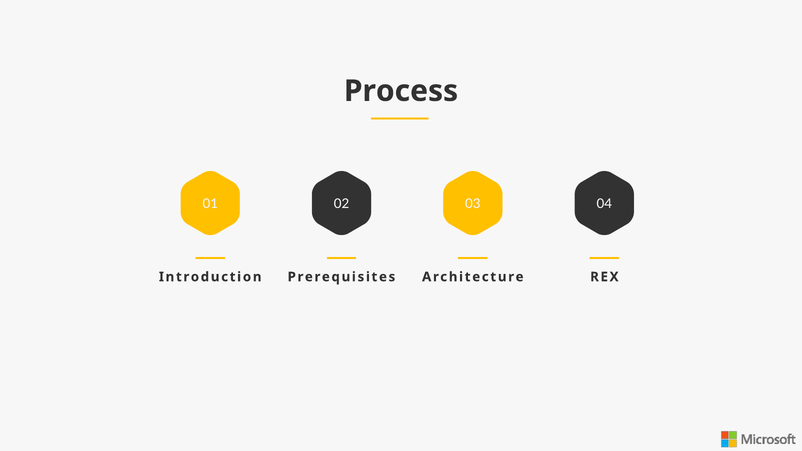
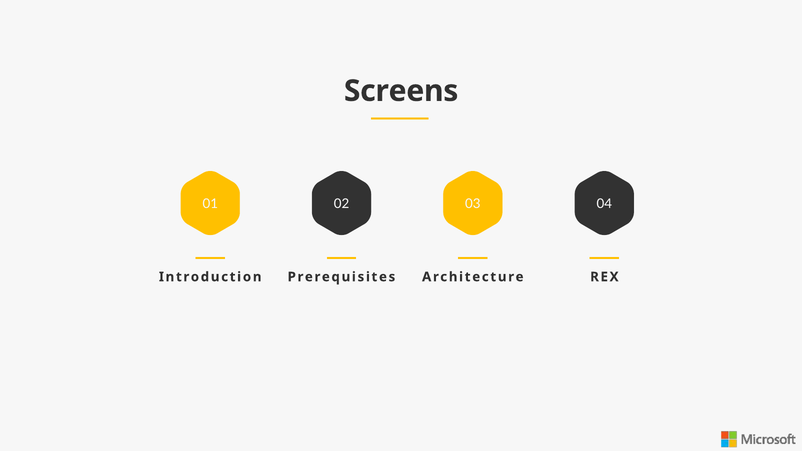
Process: Process -> Screens
